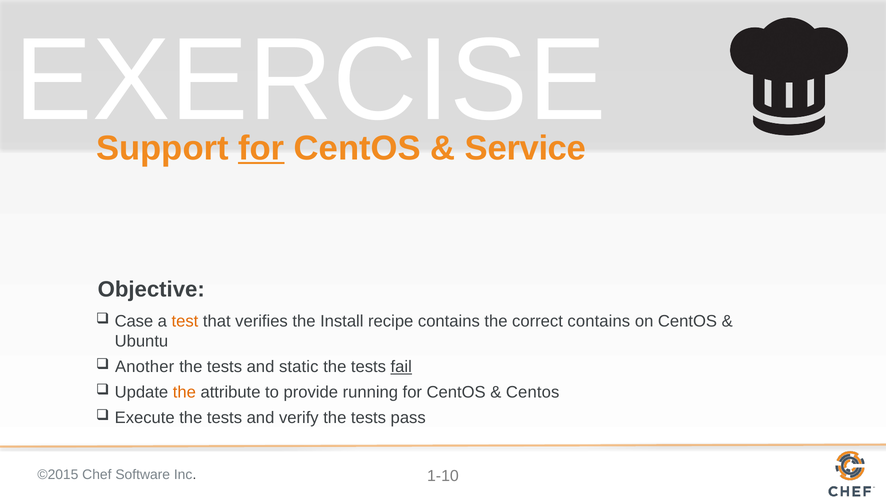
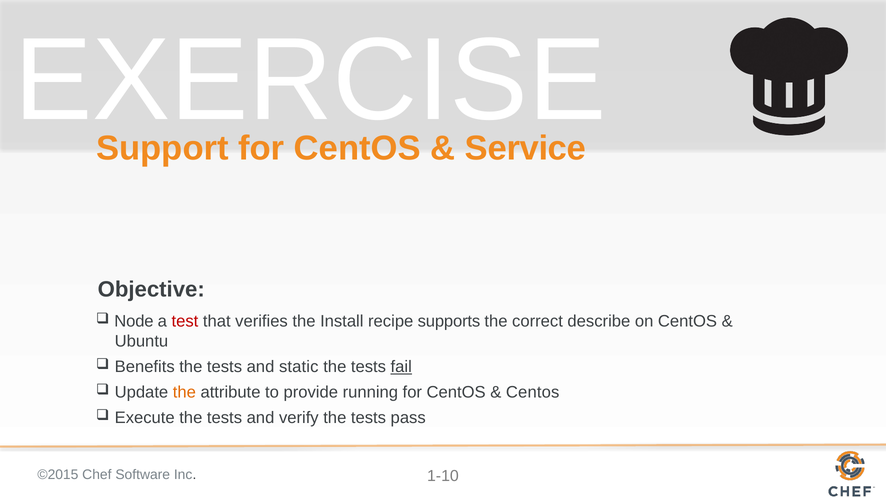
for at (261, 148) underline: present -> none
Case: Case -> Node
test colour: orange -> red
recipe contains: contains -> supports
correct contains: contains -> describe
Another: Another -> Benefits
